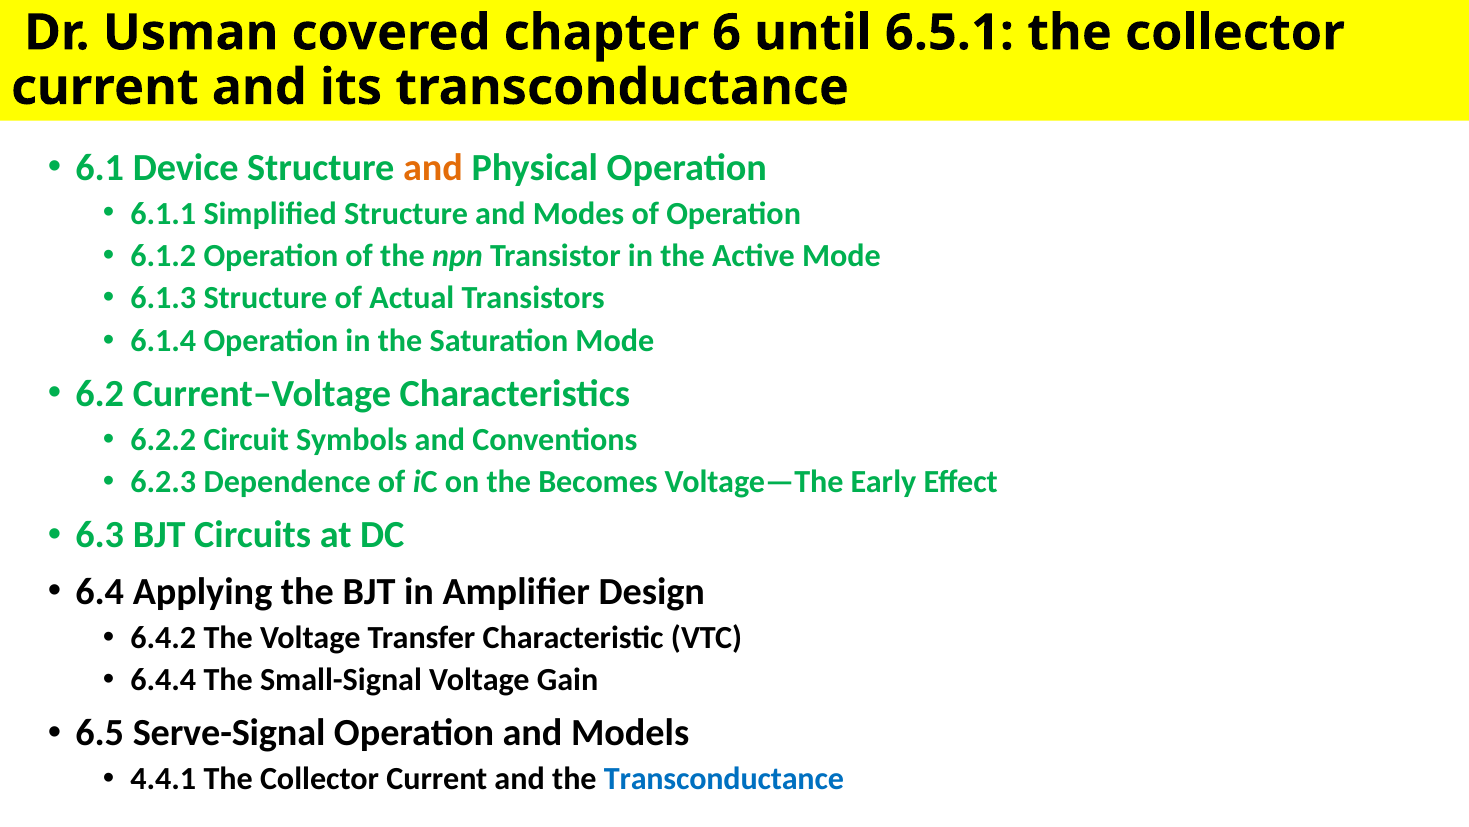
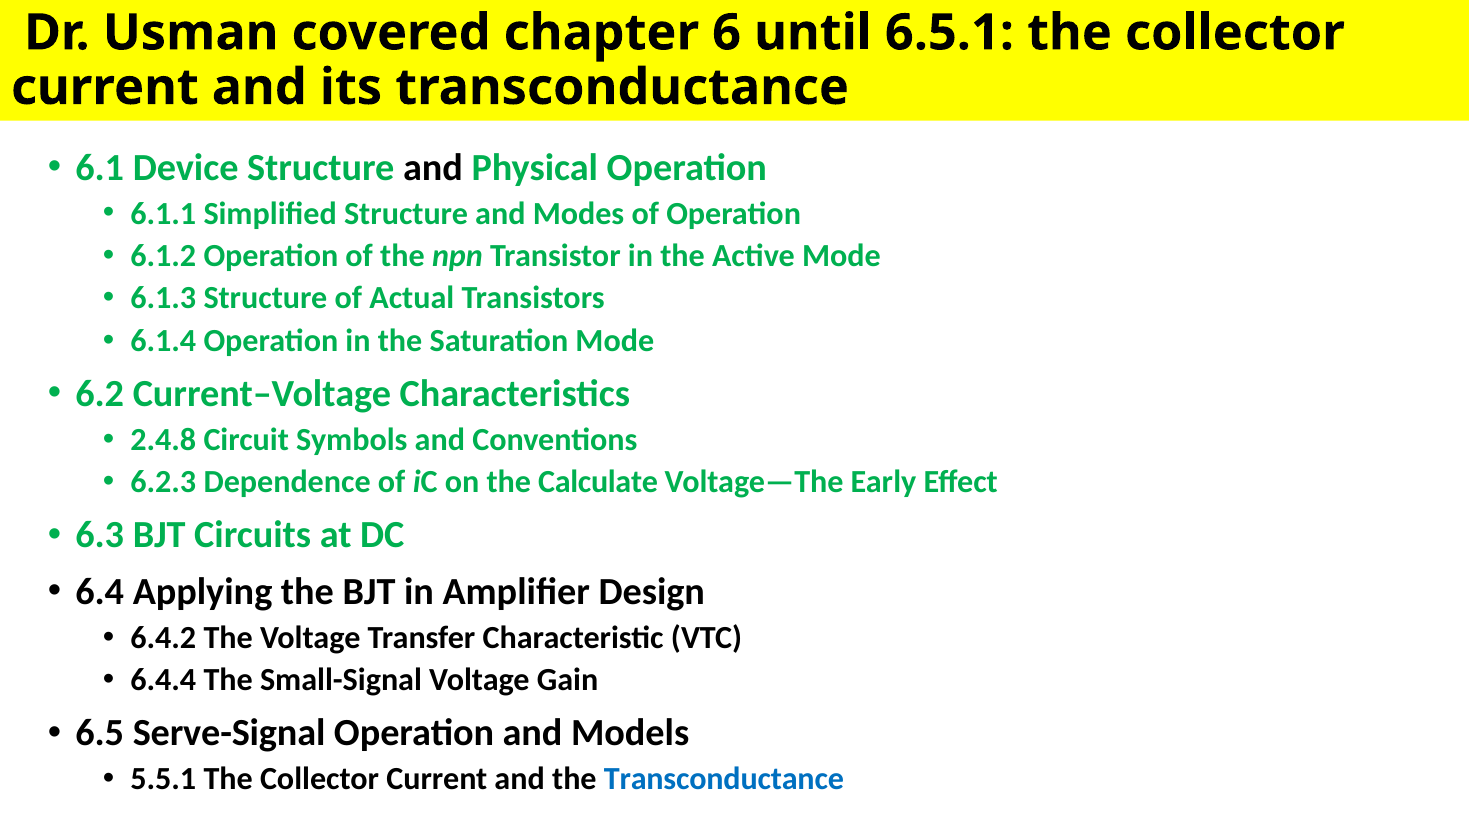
and at (433, 168) colour: orange -> black
6.2.2: 6.2.2 -> 2.4.8
Becomes: Becomes -> Calculate
4.4.1: 4.4.1 -> 5.5.1
